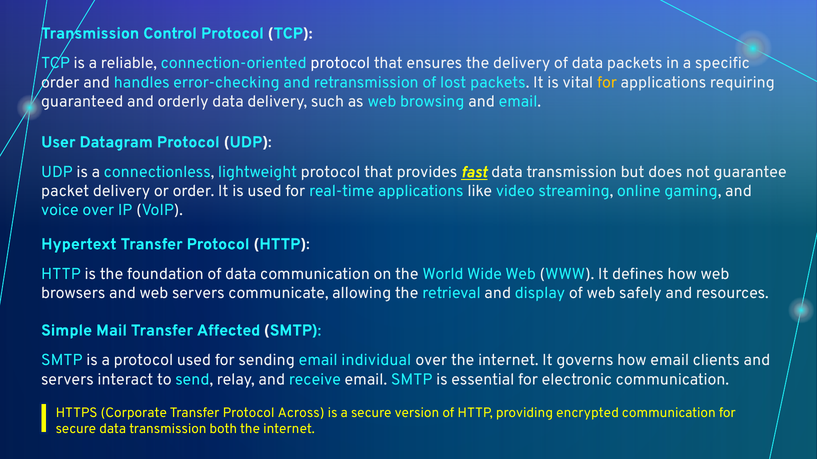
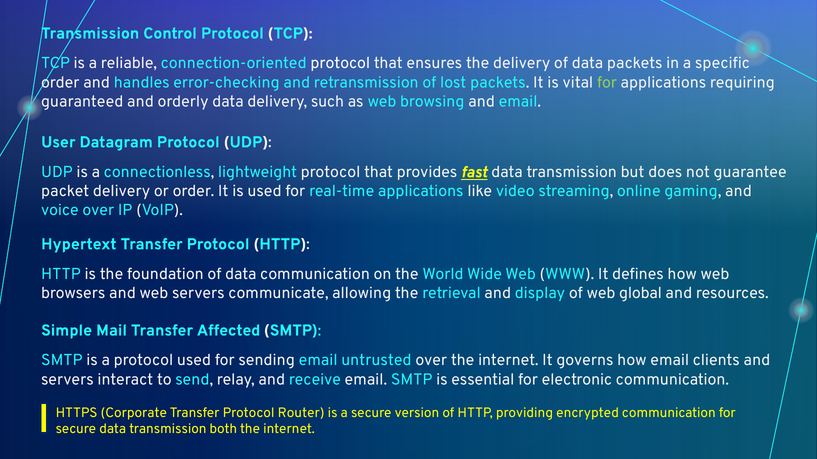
for at (607, 82) colour: yellow -> light green
safely: safely -> global
individual: individual -> untrusted
Across: Across -> Router
